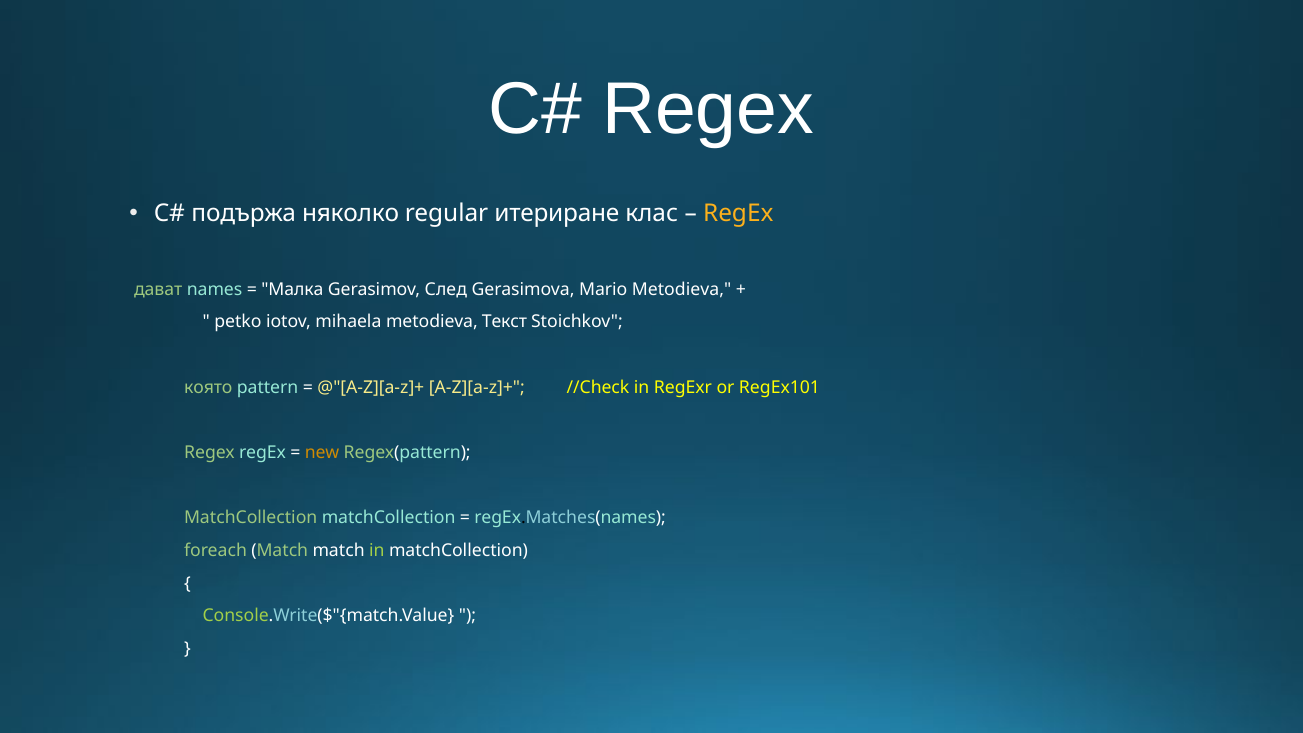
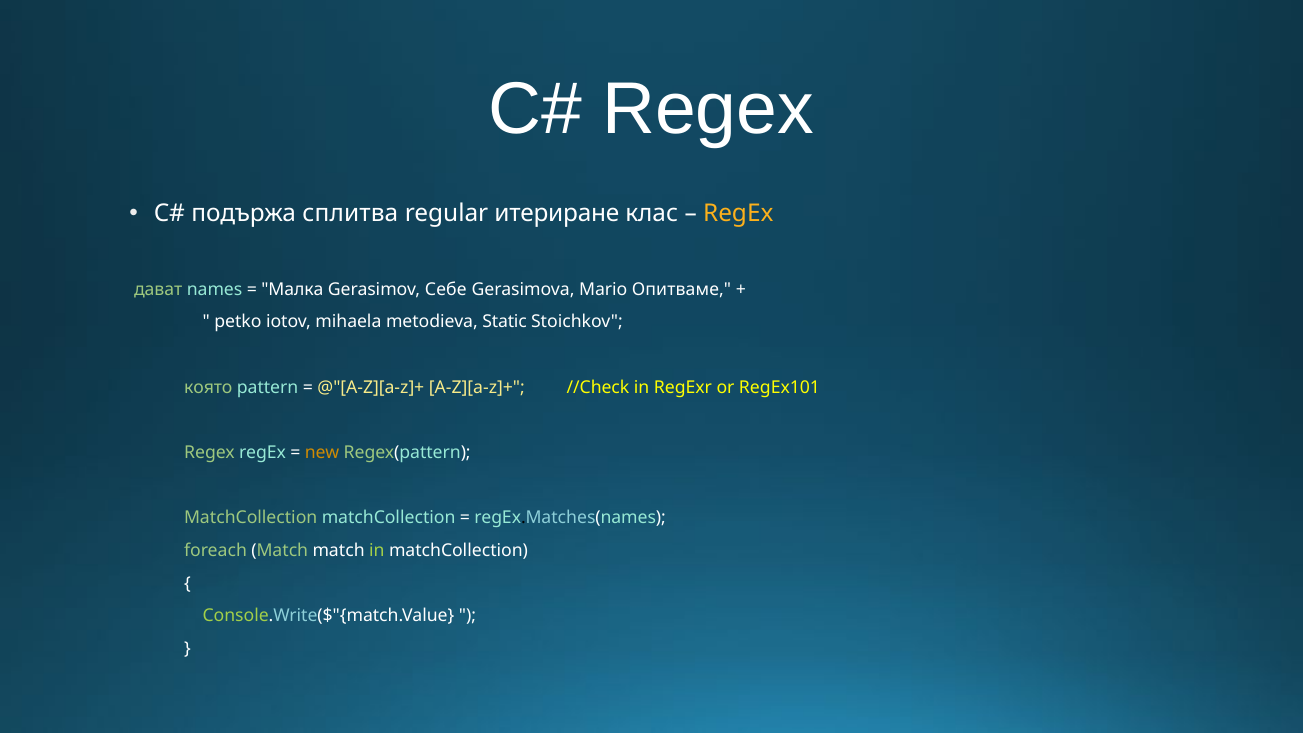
няколко: няколко -> сплитва
След: След -> Себе
Mario Metodieva: Metodieva -> Опитваме
Текст: Текст -> Static
